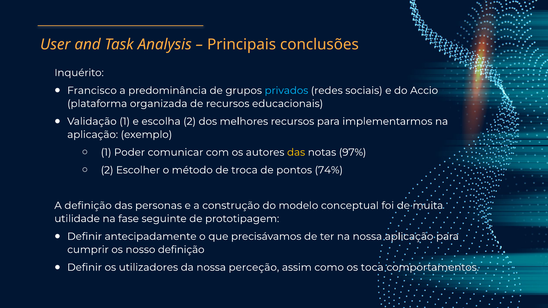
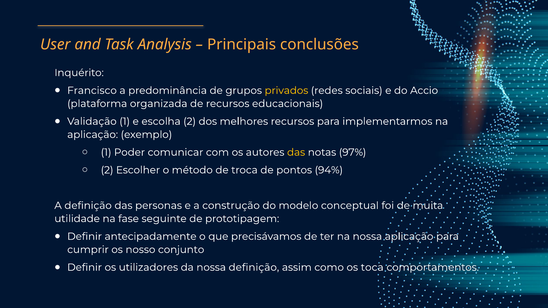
privados colour: light blue -> yellow
74%: 74% -> 94%
nosso definição: definição -> conjunto
nossa perceção: perceção -> definição
